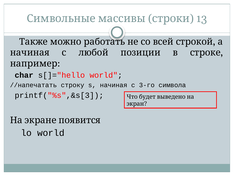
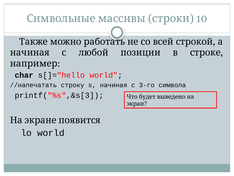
13: 13 -> 10
